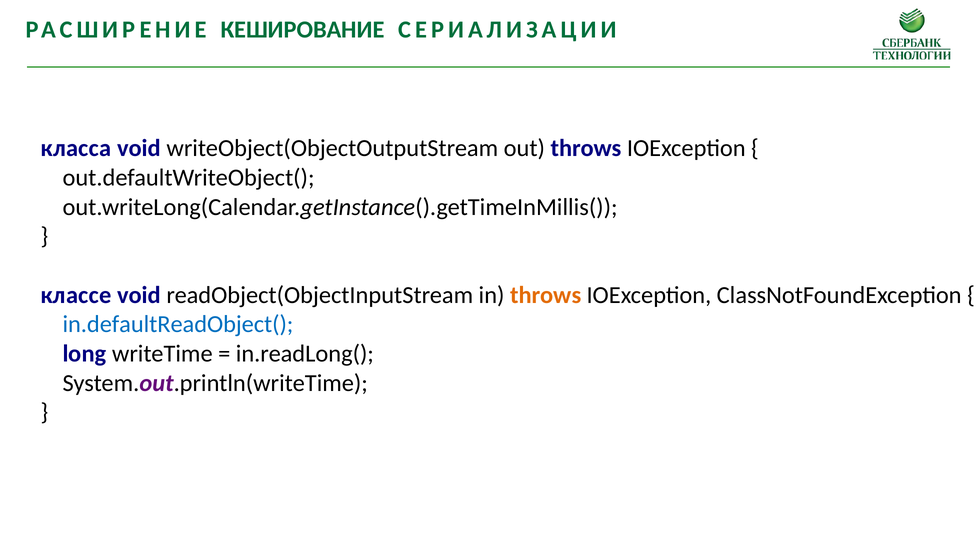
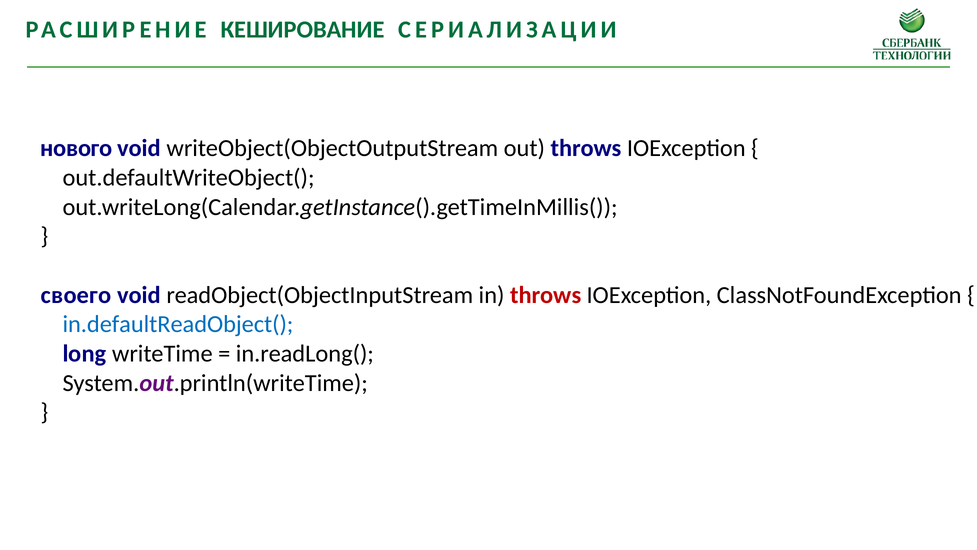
класса: класса -> нового
классе: классе -> своего
throws at (546, 295) colour: orange -> red
